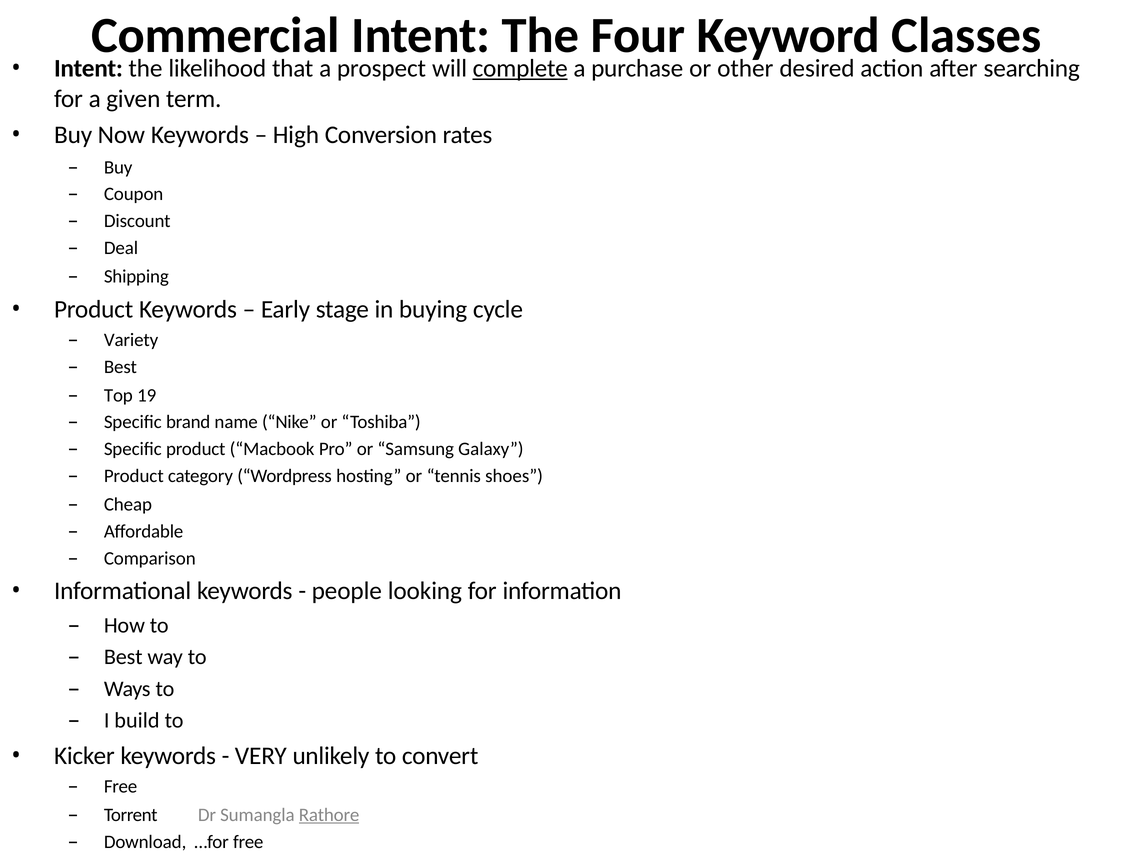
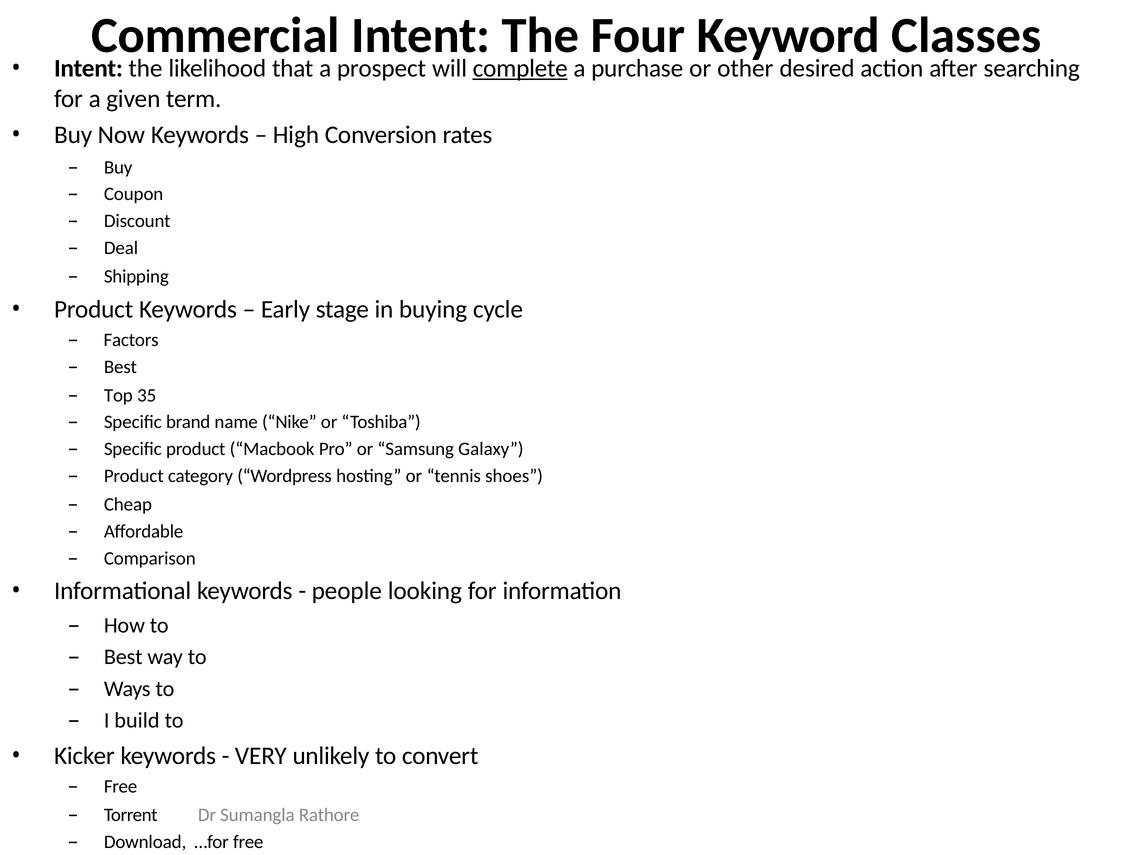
Variety: Variety -> Factors
19: 19 -> 35
Rathore underline: present -> none
